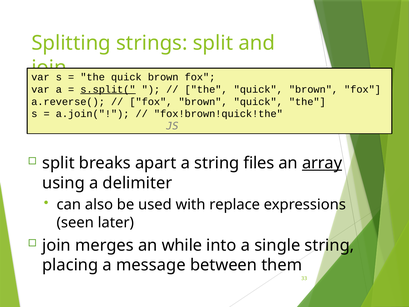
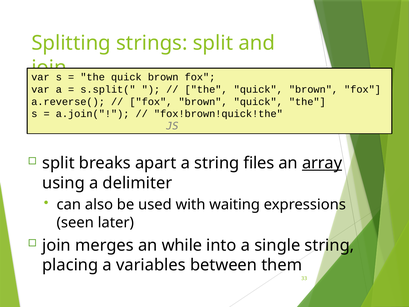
s.split( underline: present -> none
replace: replace -> waiting
message: message -> variables
